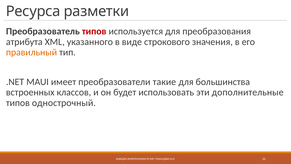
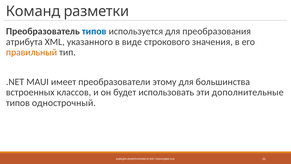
Ресурса: Ресурса -> Команд
типов at (94, 31) colour: red -> blue
такие: такие -> этому
